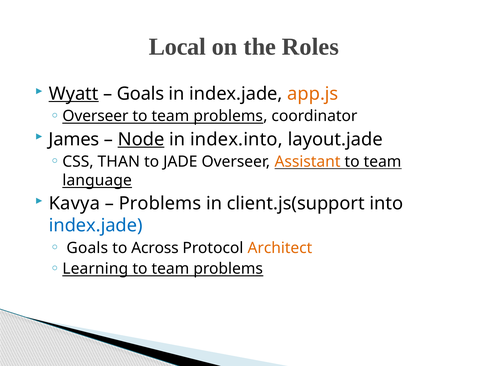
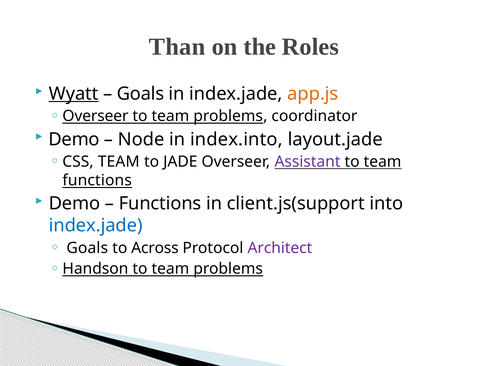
Local: Local -> Than
James at (74, 139): James -> Demo
Node underline: present -> none
CSS THAN: THAN -> TEAM
Assistant colour: orange -> purple
language at (97, 180): language -> functions
Kavya at (74, 204): Kavya -> Demo
Problems at (160, 204): Problems -> Functions
Architect colour: orange -> purple
Learning: Learning -> Handson
